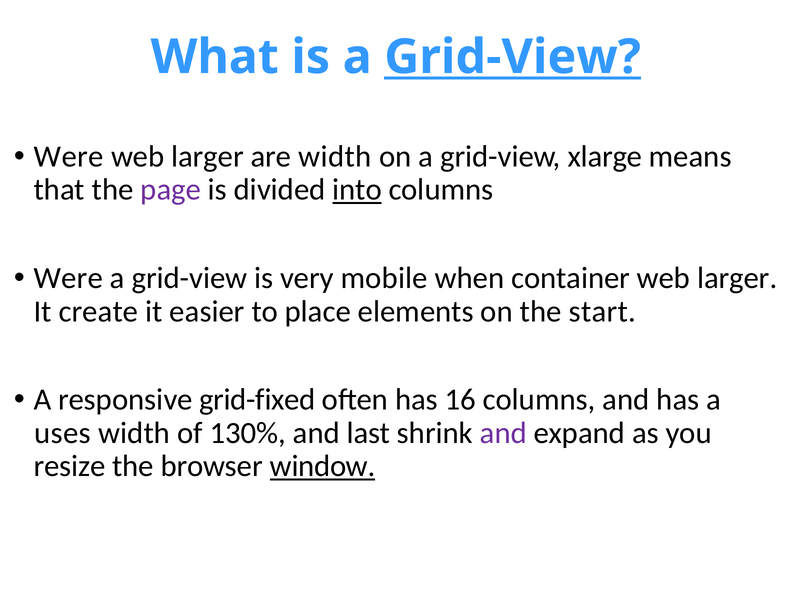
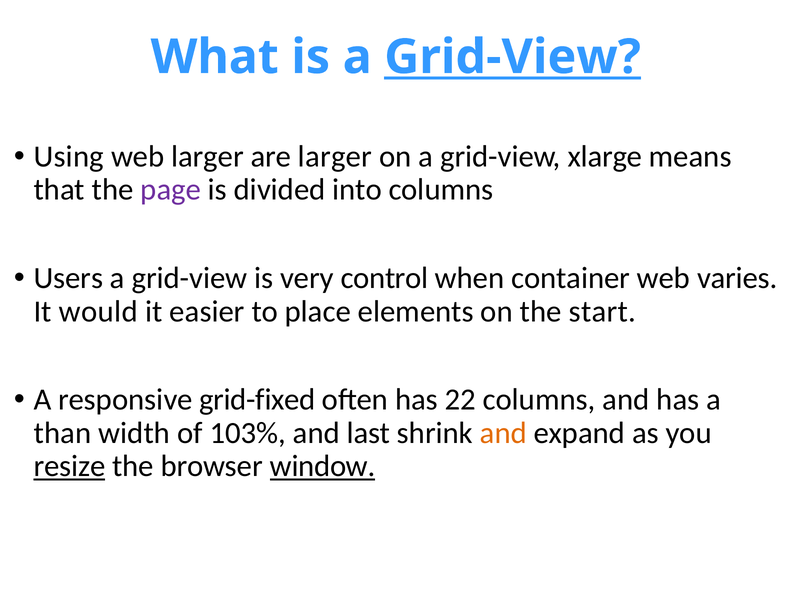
Were at (69, 157): Were -> Using
are width: width -> larger
into underline: present -> none
Were at (68, 278): Were -> Users
mobile: mobile -> control
larger at (737, 278): larger -> varies
create: create -> would
16: 16 -> 22
uses: uses -> than
130%: 130% -> 103%
and at (503, 433) colour: purple -> orange
resize underline: none -> present
